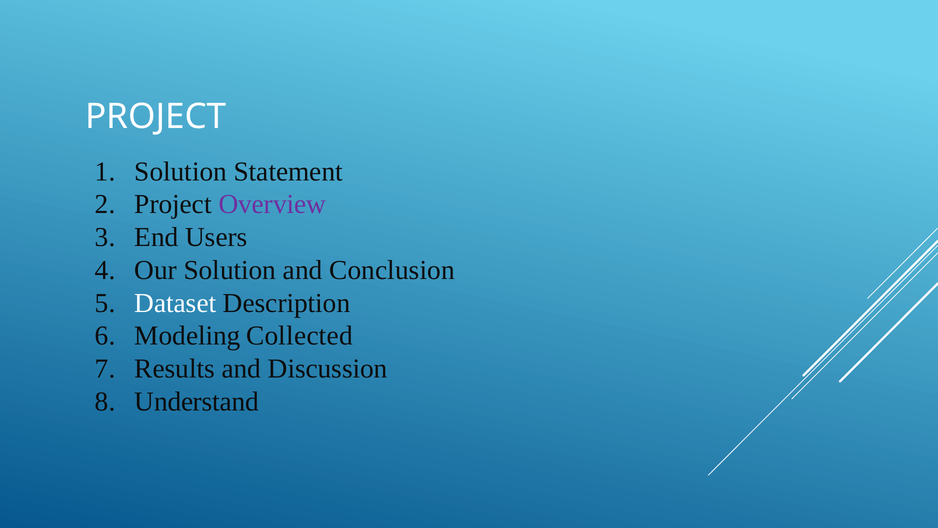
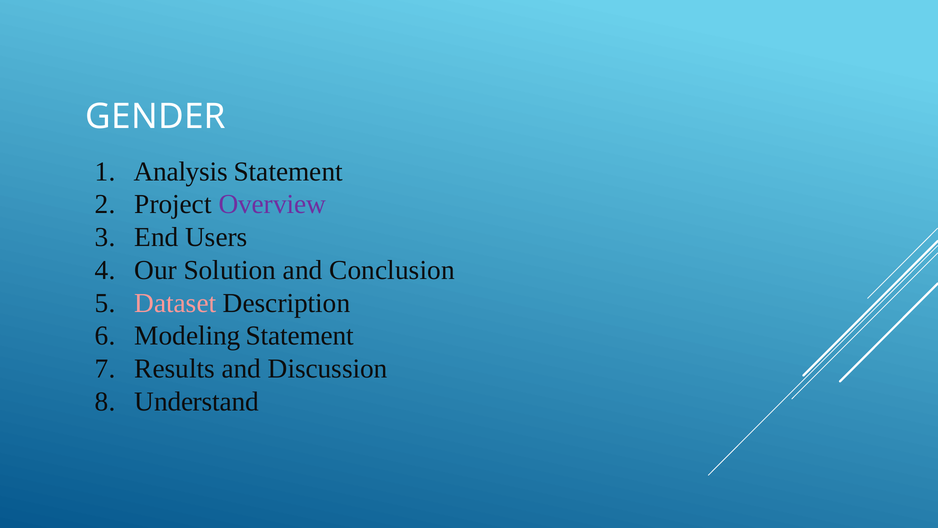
PROJECT at (156, 117): PROJECT -> GENDER
Solution at (181, 171): Solution -> Analysis
Dataset colour: white -> pink
Modeling Collected: Collected -> Statement
